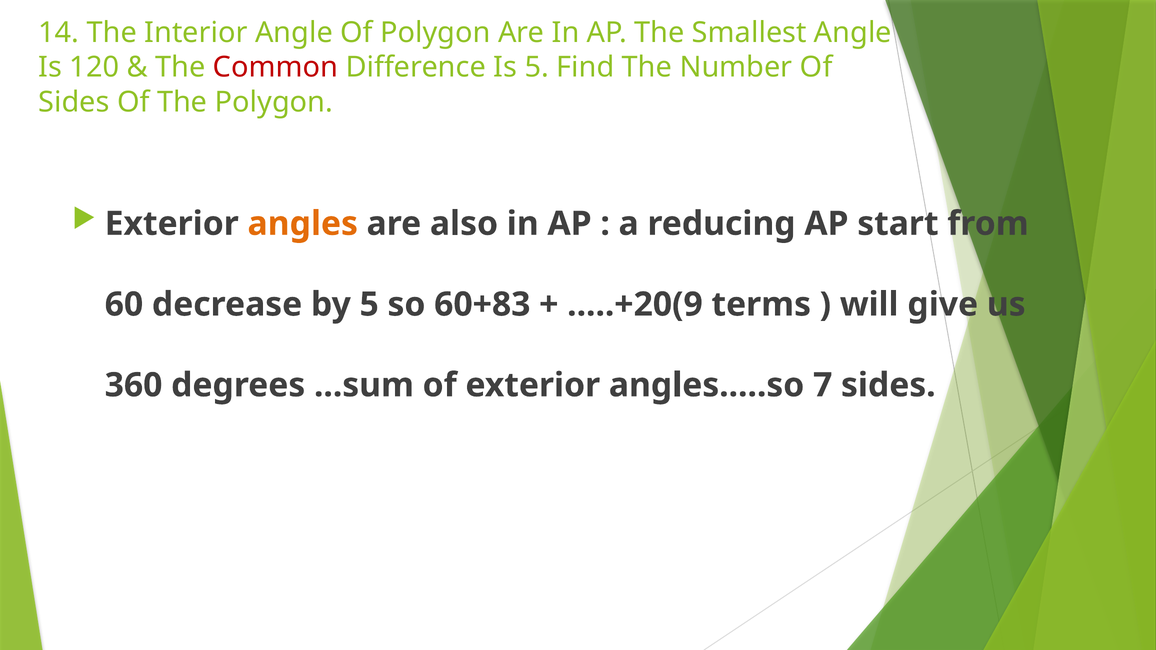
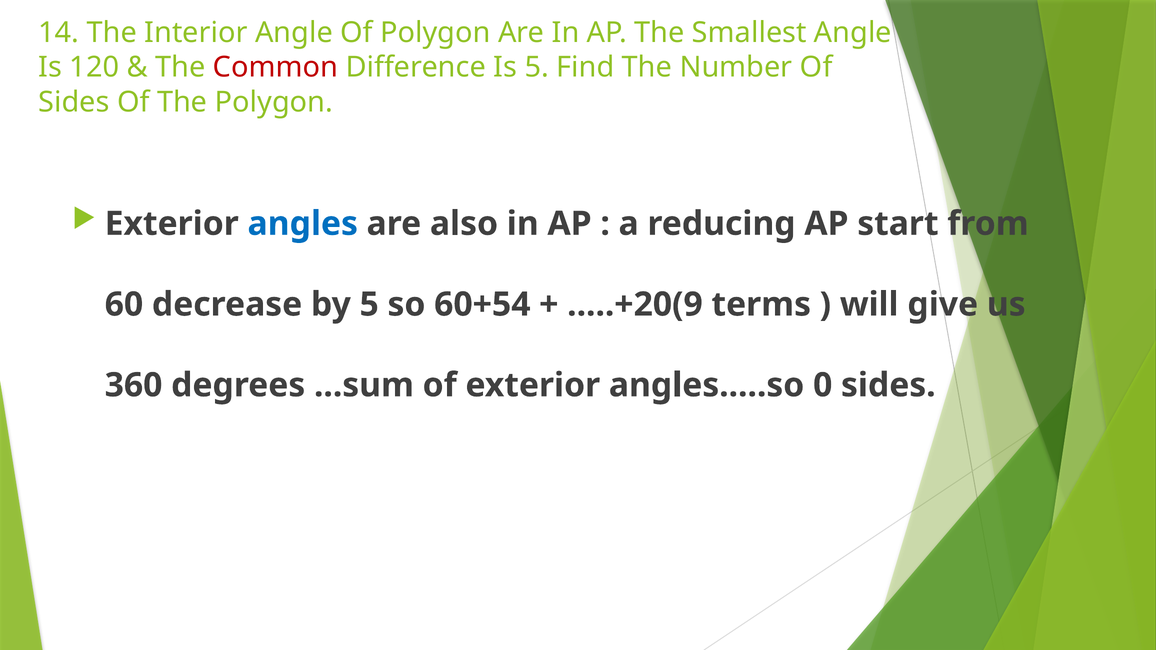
angles colour: orange -> blue
60+83: 60+83 -> 60+54
7: 7 -> 0
